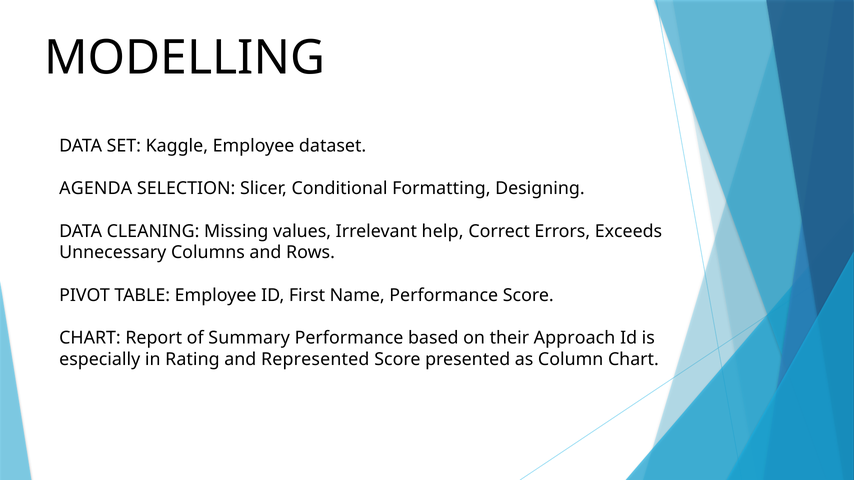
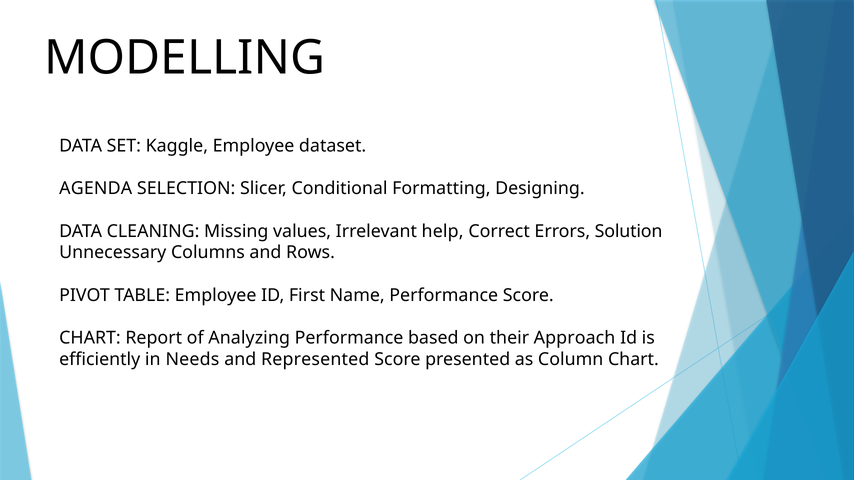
Exceeds: Exceeds -> Solution
Summary: Summary -> Analyzing
especially: especially -> efficiently
Rating: Rating -> Needs
